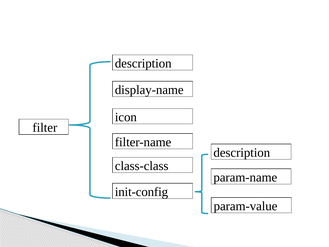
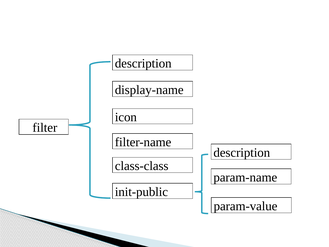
init-config: init-config -> init-public
